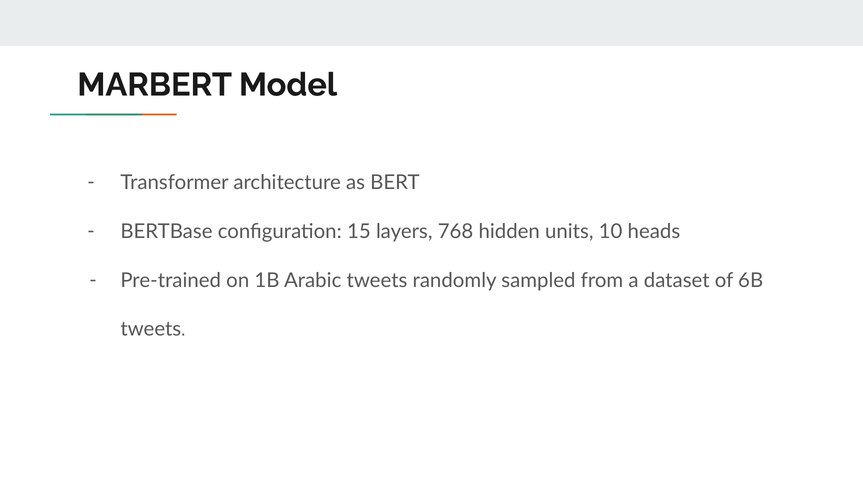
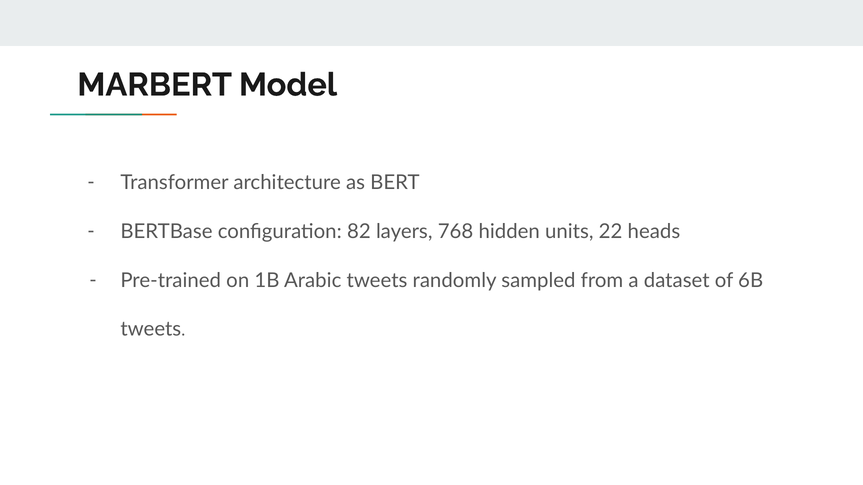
15: 15 -> 82
10: 10 -> 22
